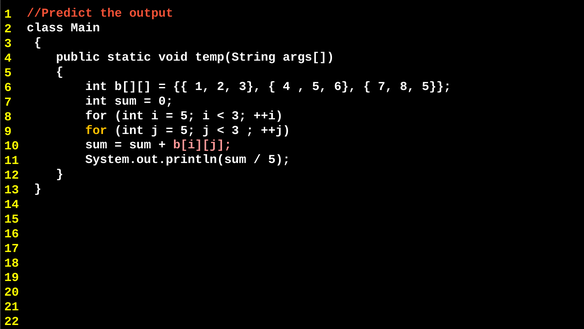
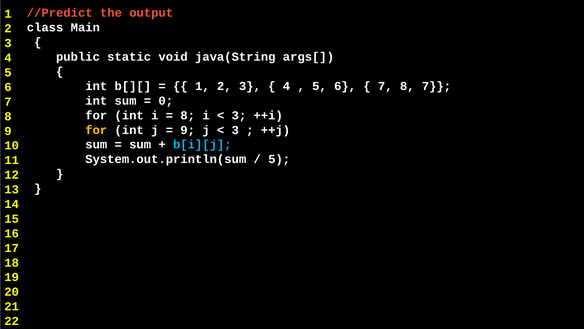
temp(String: temp(String -> java(String
8 5: 5 -> 7
5 at (188, 115): 5 -> 8
5 at (188, 130): 5 -> 9
b[i][j colour: pink -> light blue
